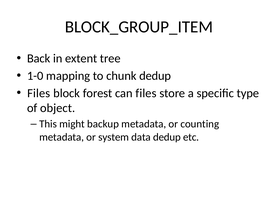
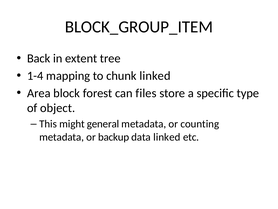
1-0: 1-0 -> 1-4
chunk dedup: dedup -> linked
Files at (39, 93): Files -> Area
backup: backup -> general
system: system -> backup
data dedup: dedup -> linked
